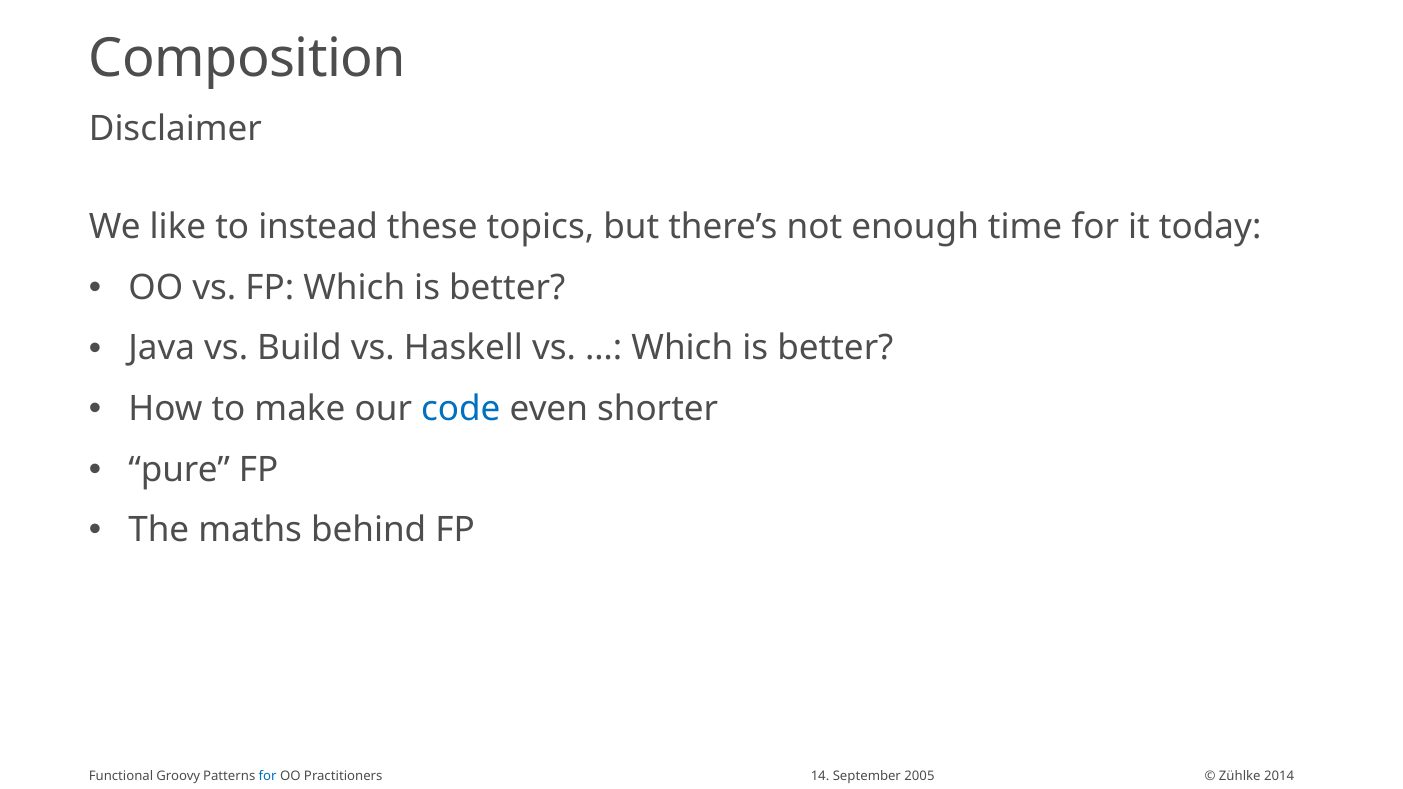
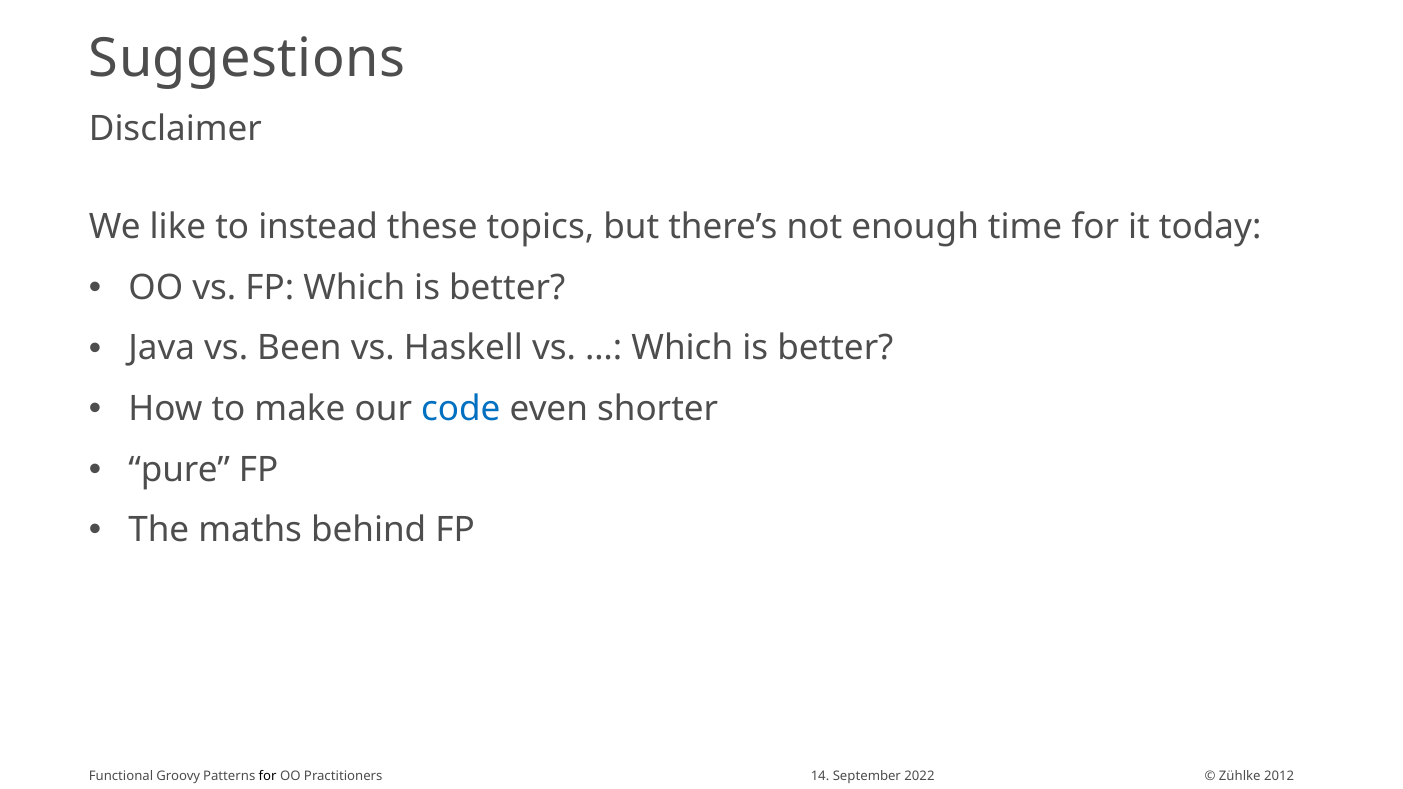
Composition: Composition -> Suggestions
Build: Build -> Been
for at (268, 777) colour: blue -> black
2005: 2005 -> 2022
2014: 2014 -> 2012
